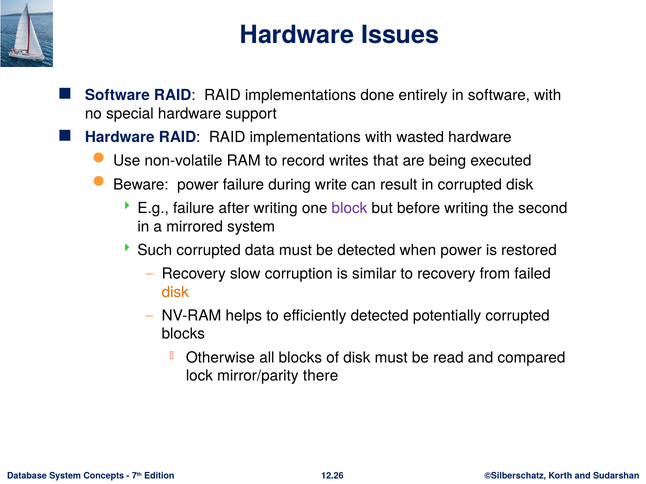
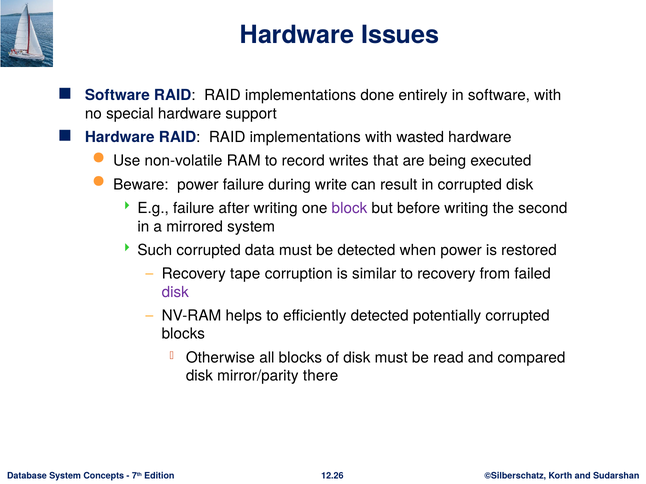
slow: slow -> tape
disk at (175, 292) colour: orange -> purple
lock at (199, 376): lock -> disk
